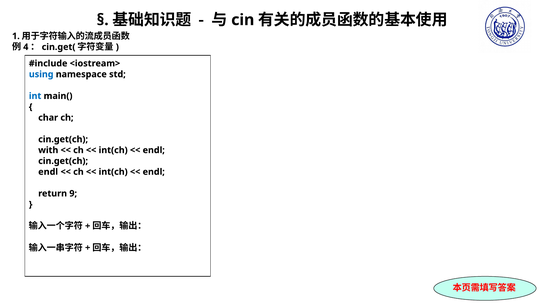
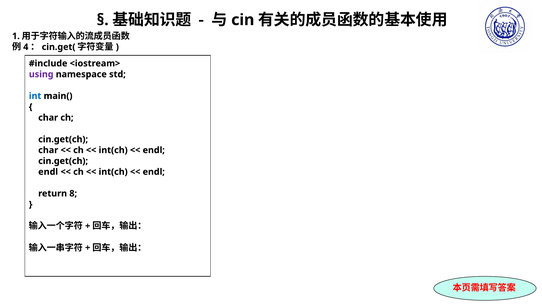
using colour: blue -> purple
with at (48, 150): with -> char
9: 9 -> 8
